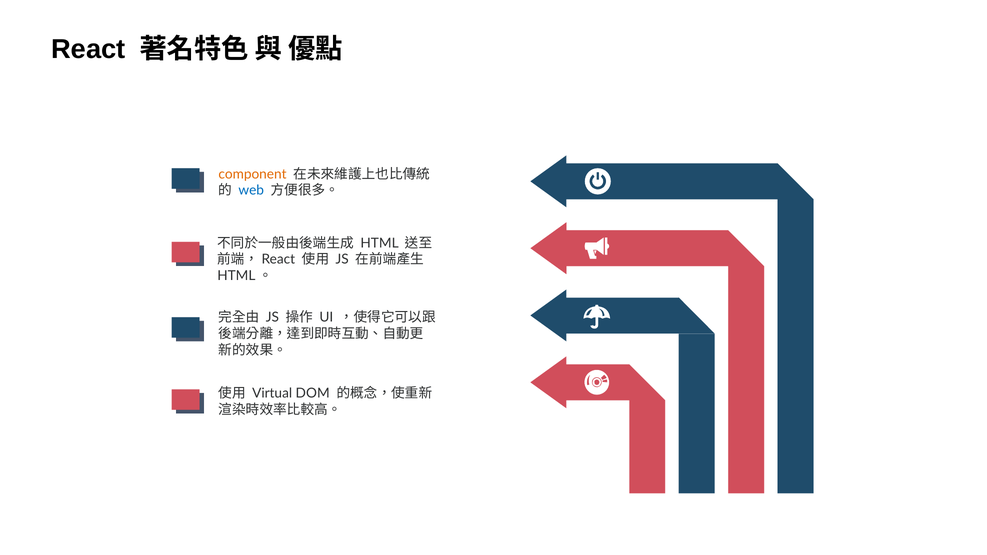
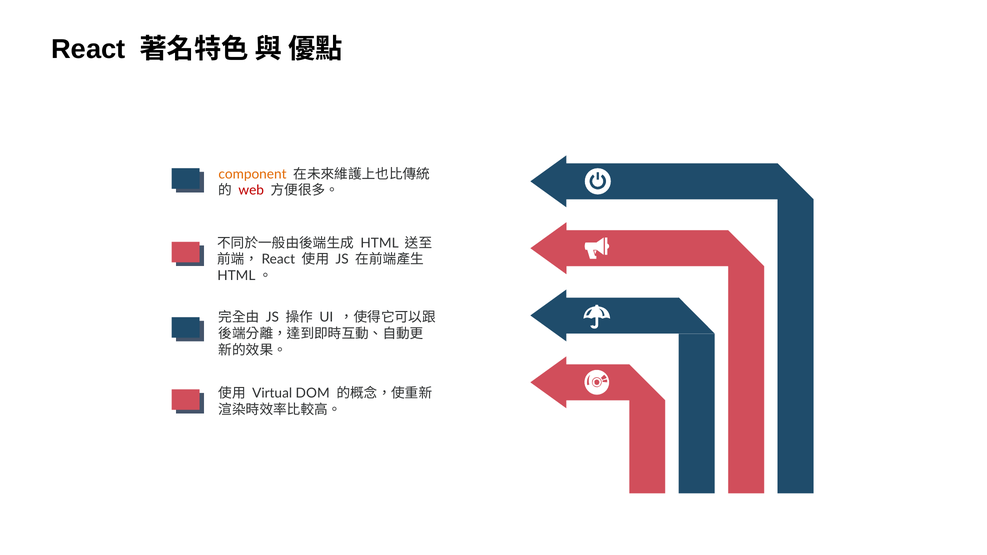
web colour: blue -> red
